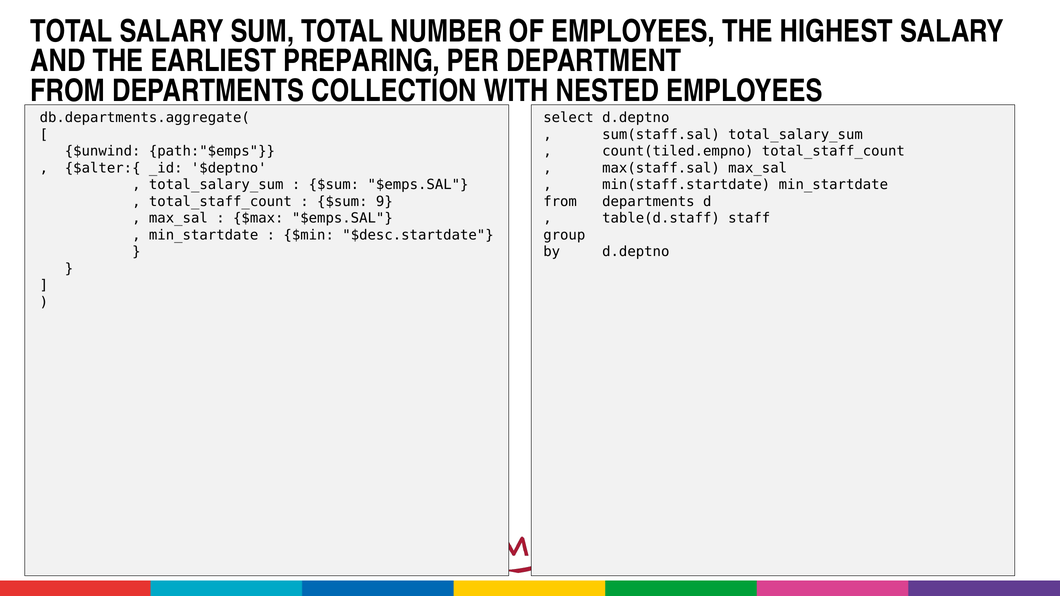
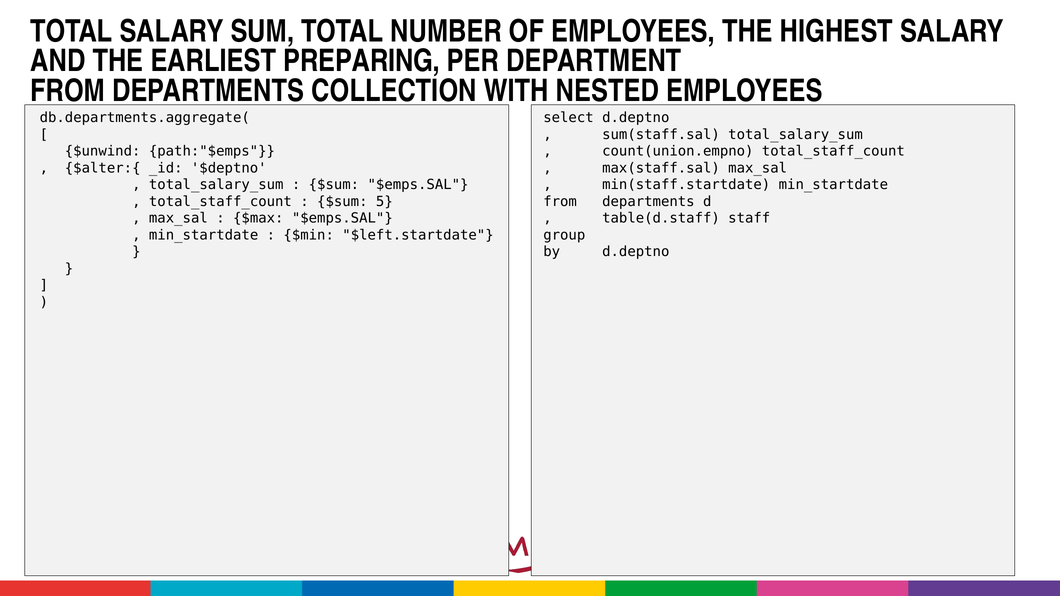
count(tiled.empno: count(tiled.empno -> count(union.empno
9: 9 -> 5
$desc.startdate: $desc.startdate -> $left.startdate
